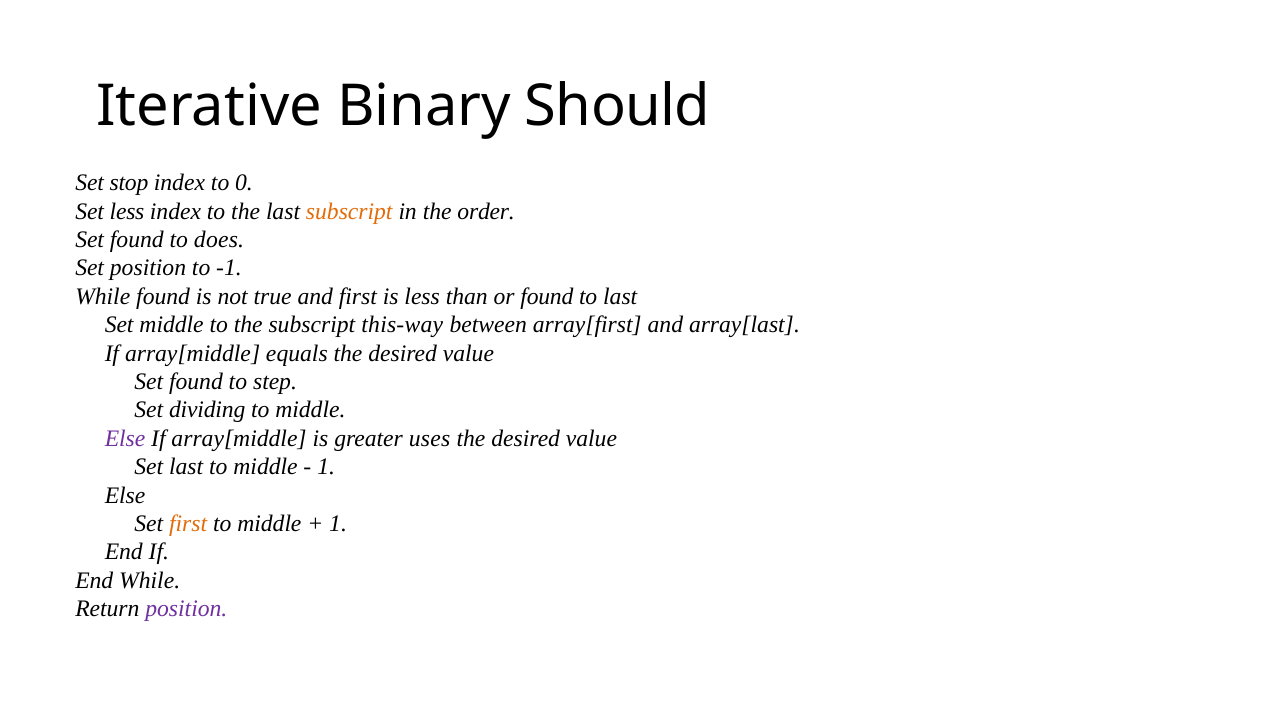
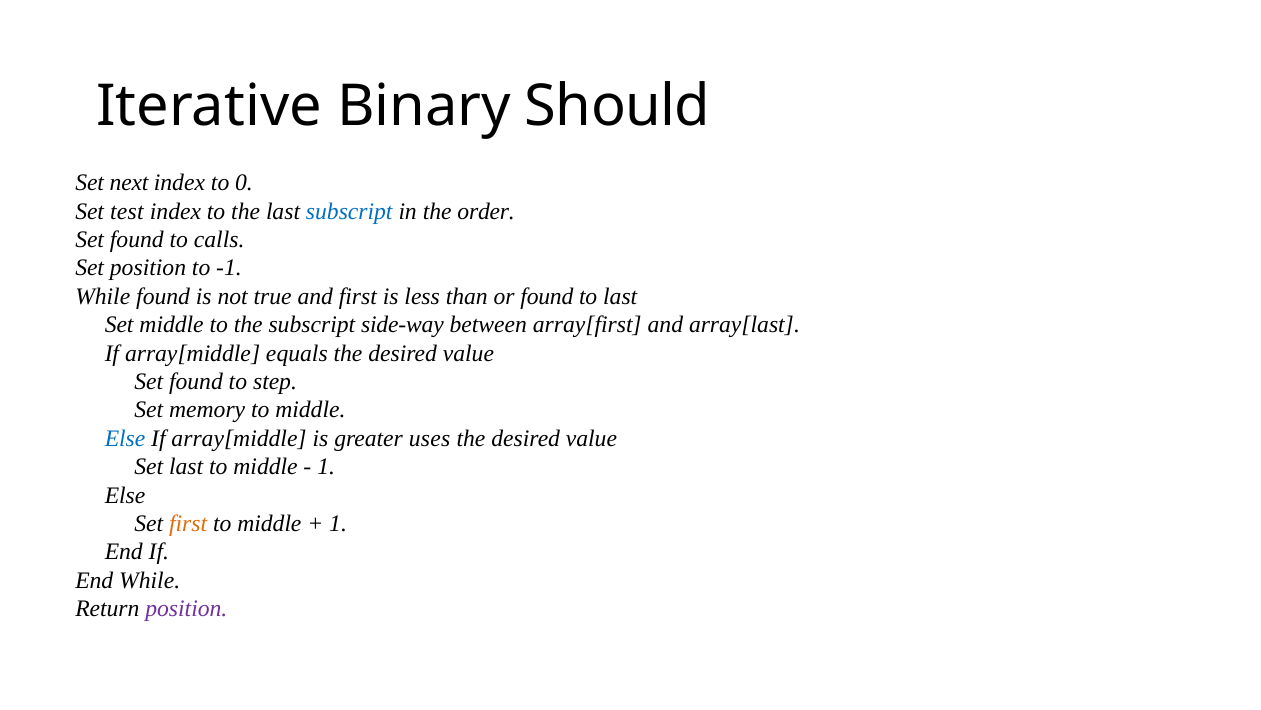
stop: stop -> next
Set less: less -> test
subscript at (349, 211) colour: orange -> blue
does: does -> calls
this-way: this-way -> side-way
dividing: dividing -> memory
Else at (125, 438) colour: purple -> blue
